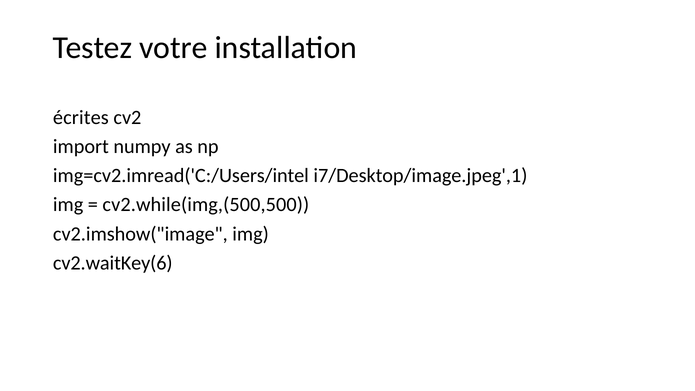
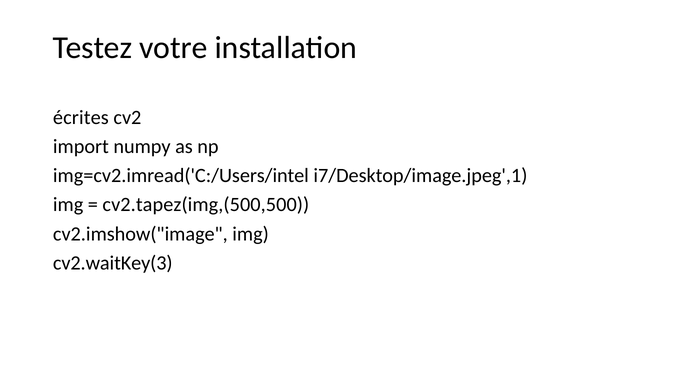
cv2.while(img,(500,500: cv2.while(img,(500,500 -> cv2.tapez(img,(500,500
cv2.waitKey(6: cv2.waitKey(6 -> cv2.waitKey(3
